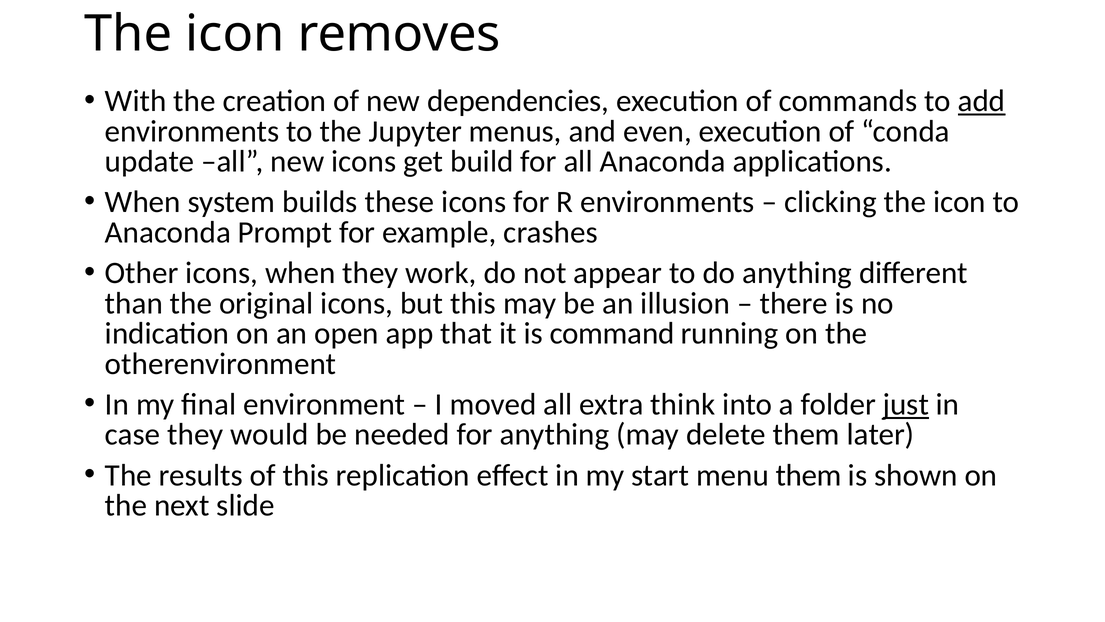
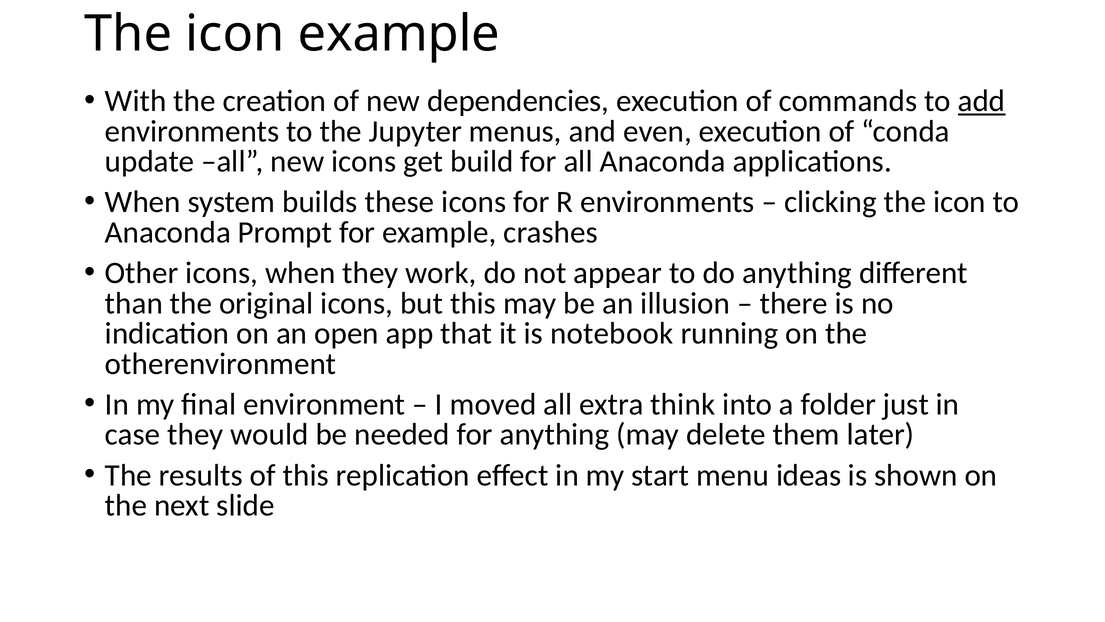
icon removes: removes -> example
command: command -> notebook
just underline: present -> none
menu them: them -> ideas
